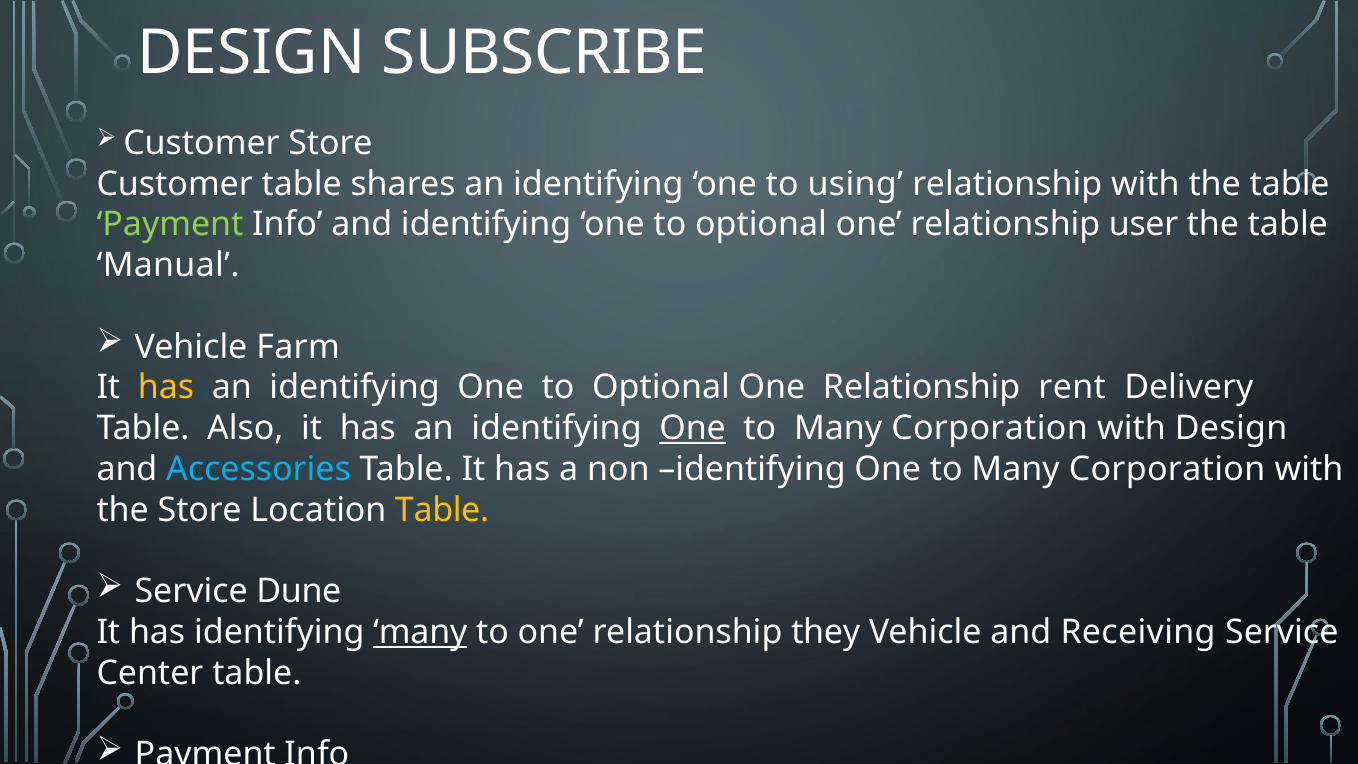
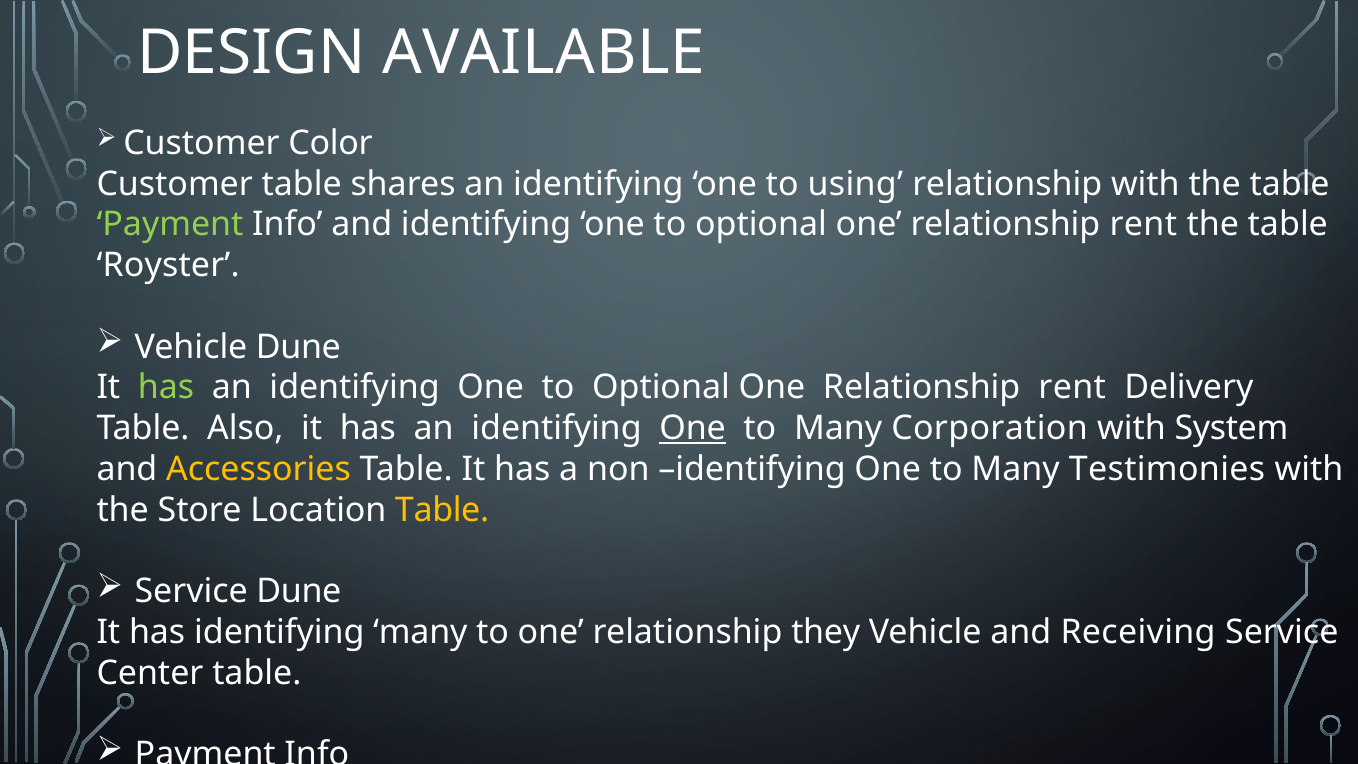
SUBSCRIBE: SUBSCRIBE -> AVAILABLE
Customer Store: Store -> Color
user at (1144, 225): user -> rent
Manual: Manual -> Royster
Vehicle Farm: Farm -> Dune
has at (166, 388) colour: yellow -> light green
with Design: Design -> System
Accessories colour: light blue -> yellow
Corporation at (1167, 469): Corporation -> Testimonies
many at (420, 632) underline: present -> none
